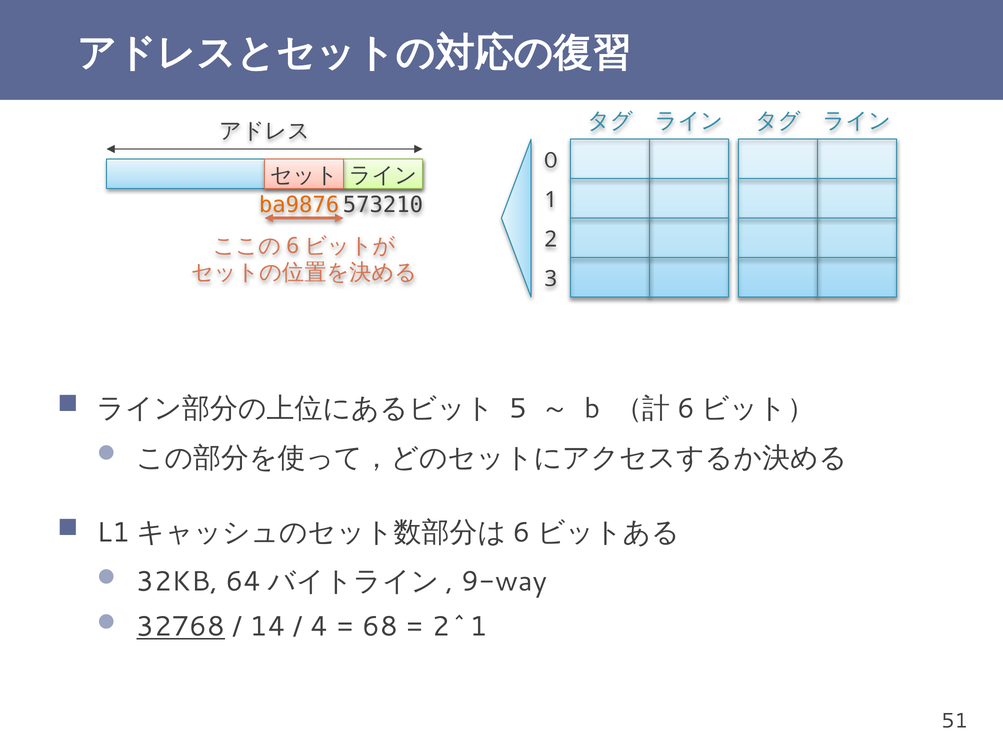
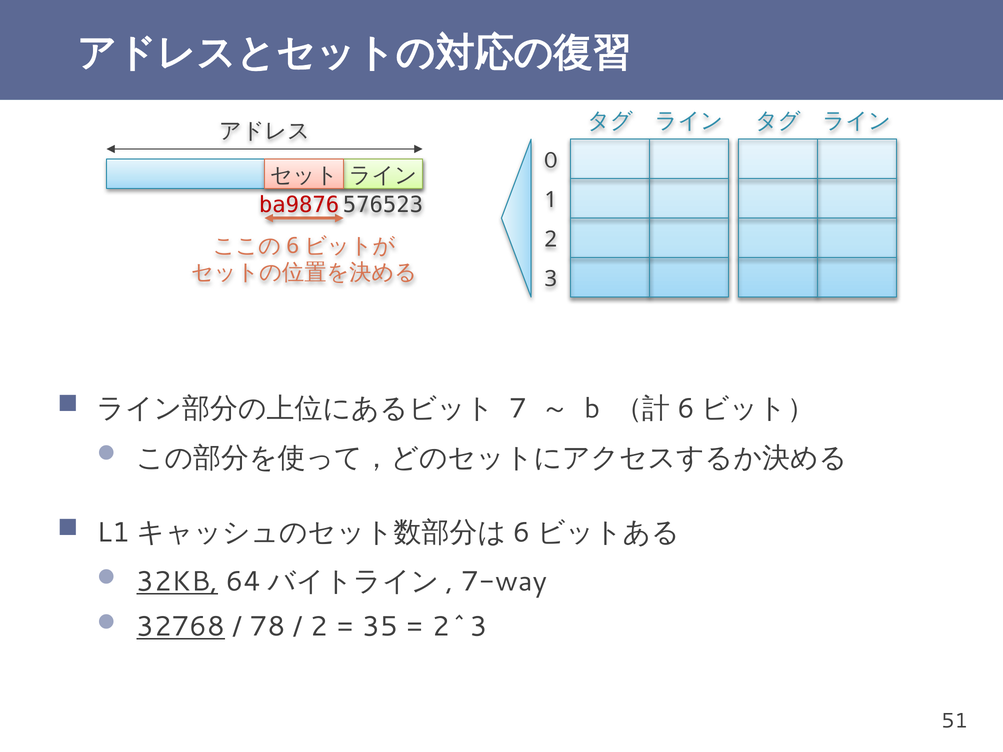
ba9876 colour: orange -> red
573210: 573210 -> 576523
5: 5 -> 7
32KB underline: none -> present
9-way: 9-way -> 7-way
14: 14 -> 78
4 at (319, 627): 4 -> 2
68: 68 -> 35
2^1: 2^1 -> 2^3
